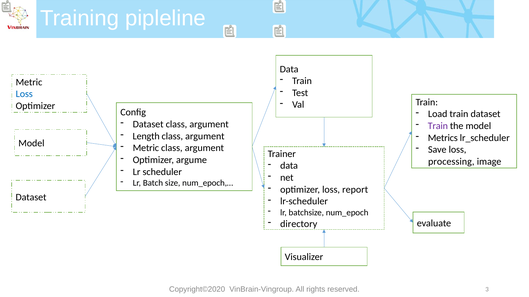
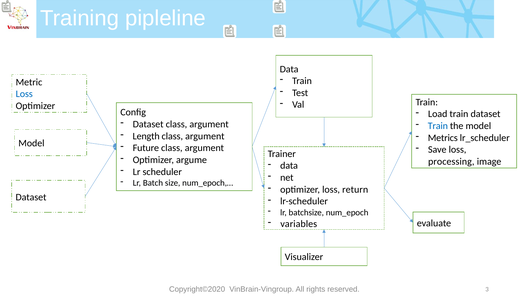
Train at (438, 126) colour: purple -> blue
Metric at (146, 148): Metric -> Future
report: report -> return
directory: directory -> variables
